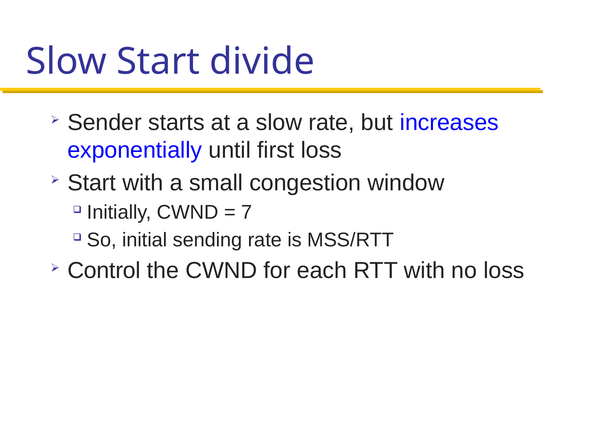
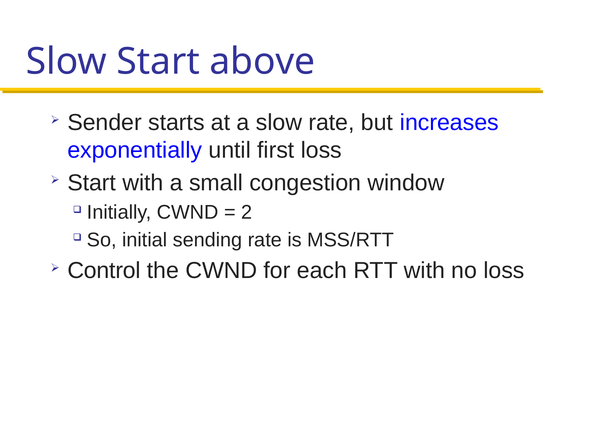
divide: divide -> above
7: 7 -> 2
